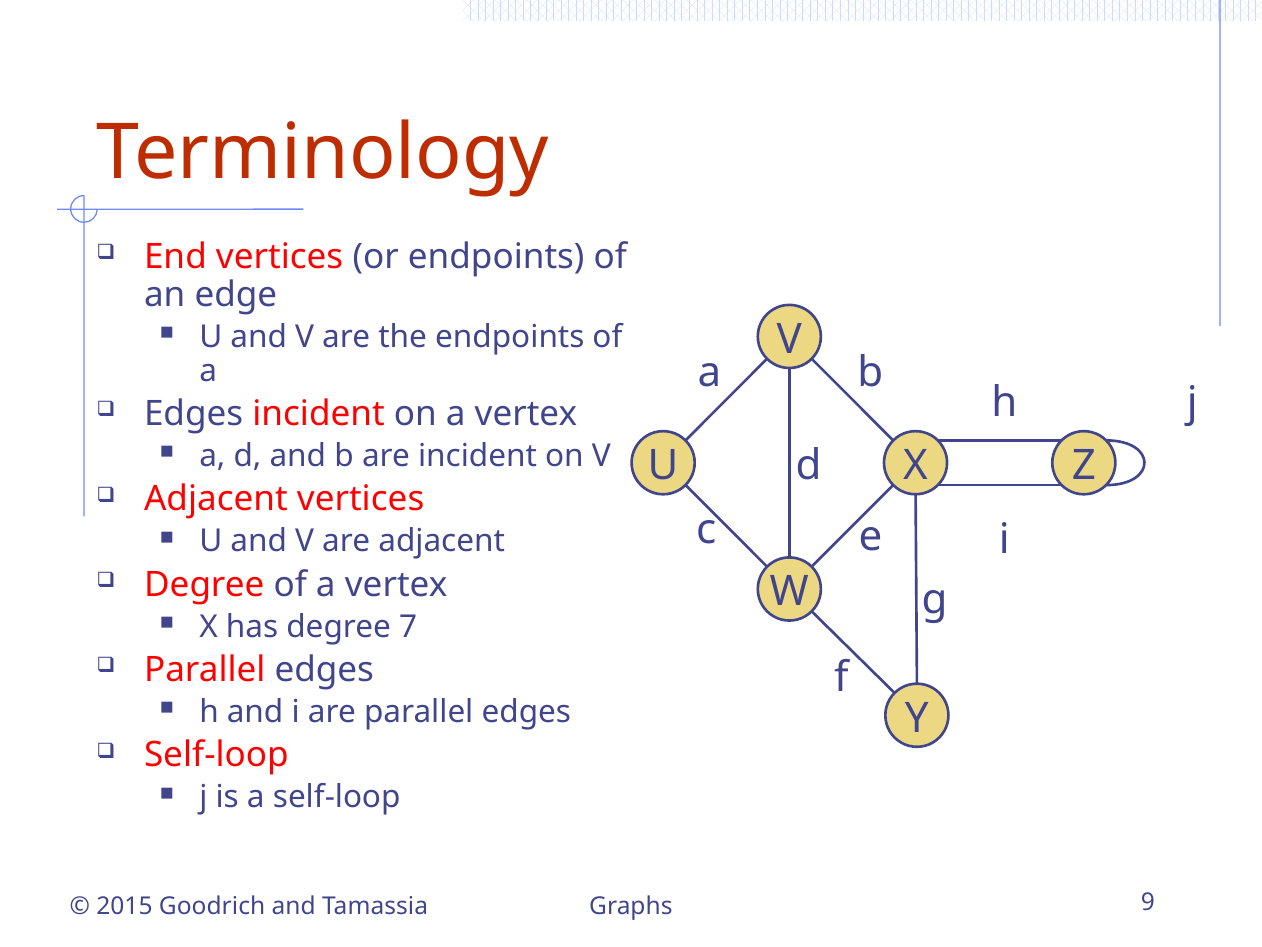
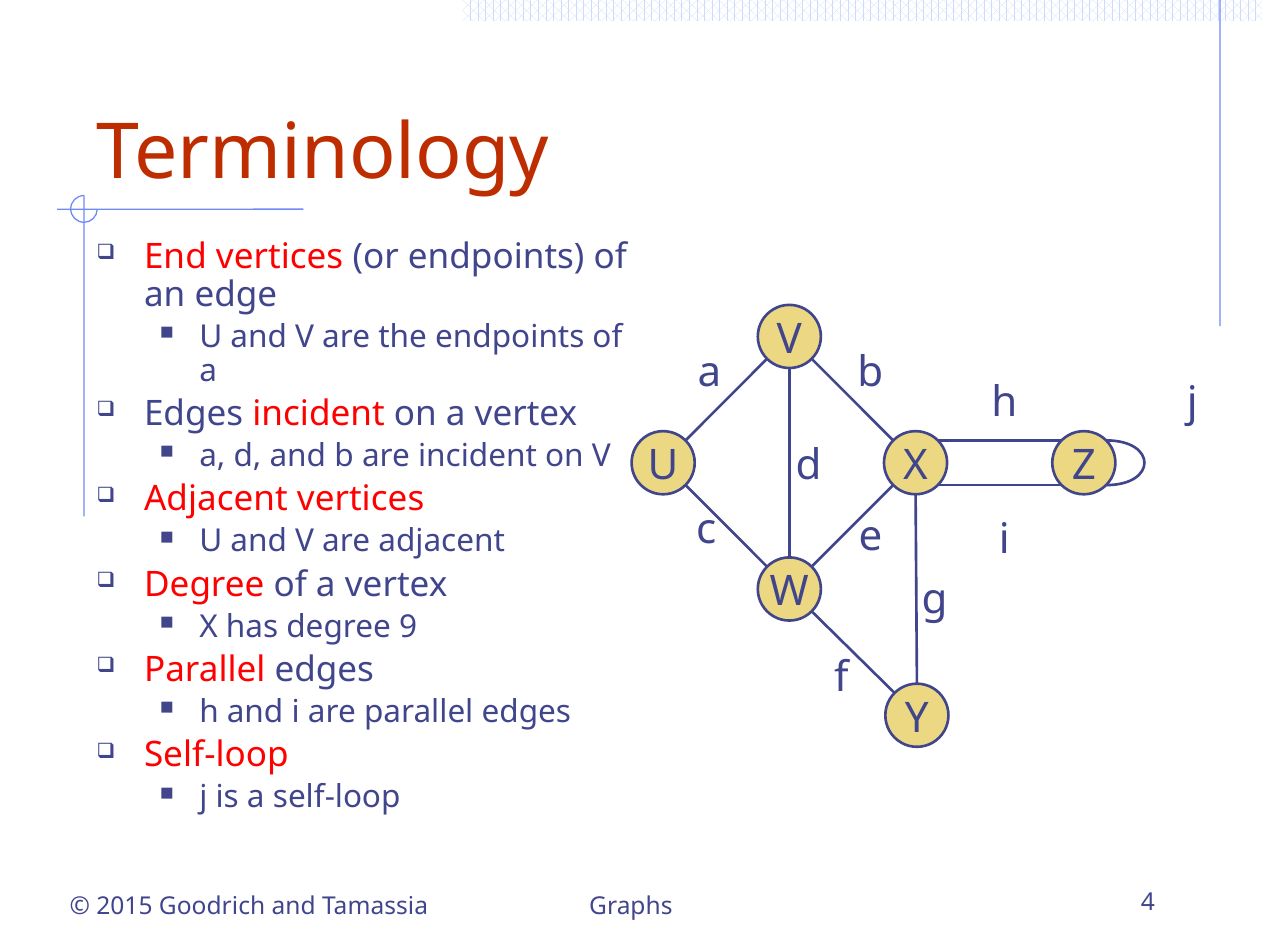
7: 7 -> 9
9: 9 -> 4
